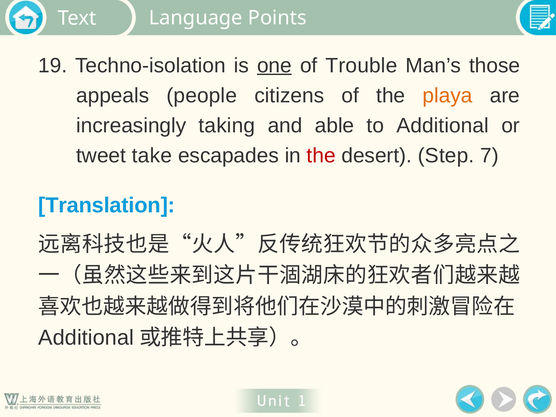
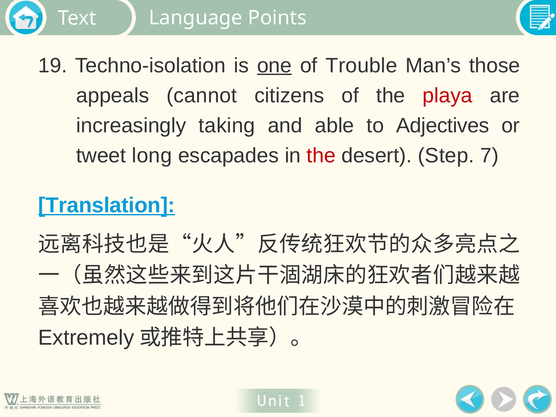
people: people -> cannot
playa colour: orange -> red
to Additional: Additional -> Adjectives
take: take -> long
Translation underline: none -> present
Additional at (86, 338): Additional -> Extremely
